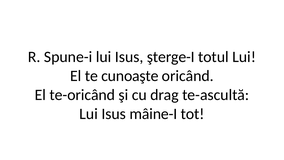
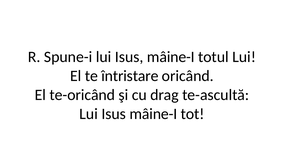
Spune-i lui Isus şterge-I: şterge-I -> mâine-I
cunoaşte: cunoaşte -> întristare
